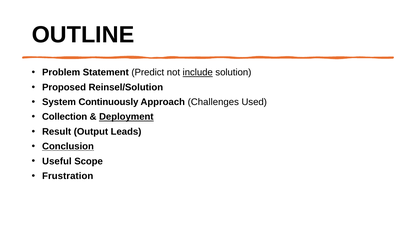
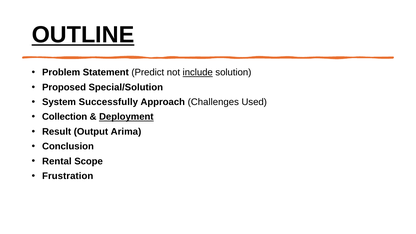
OUTLINE underline: none -> present
Reinsel/Solution: Reinsel/Solution -> Special/Solution
Continuously: Continuously -> Successfully
Leads: Leads -> Arima
Conclusion underline: present -> none
Useful: Useful -> Rental
